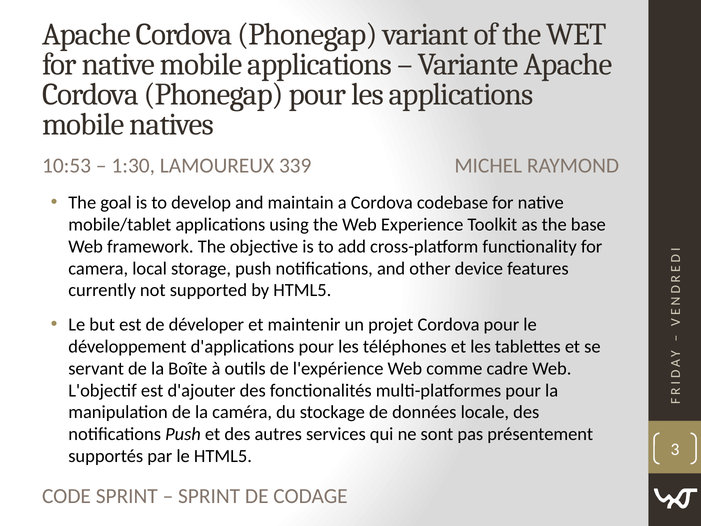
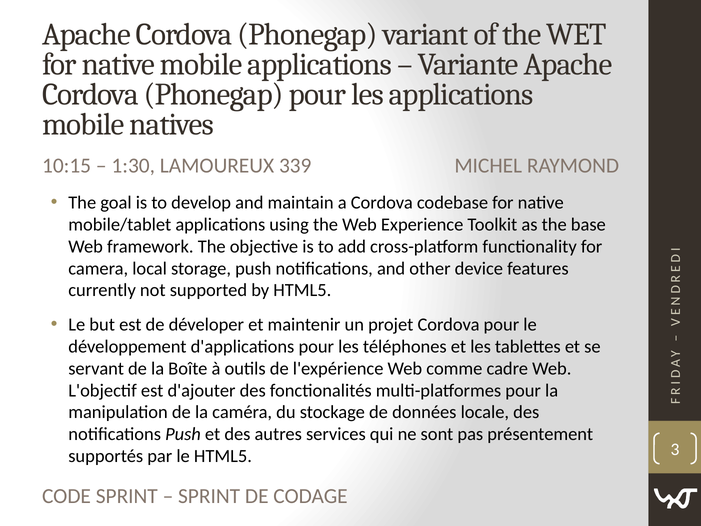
10:53: 10:53 -> 10:15
